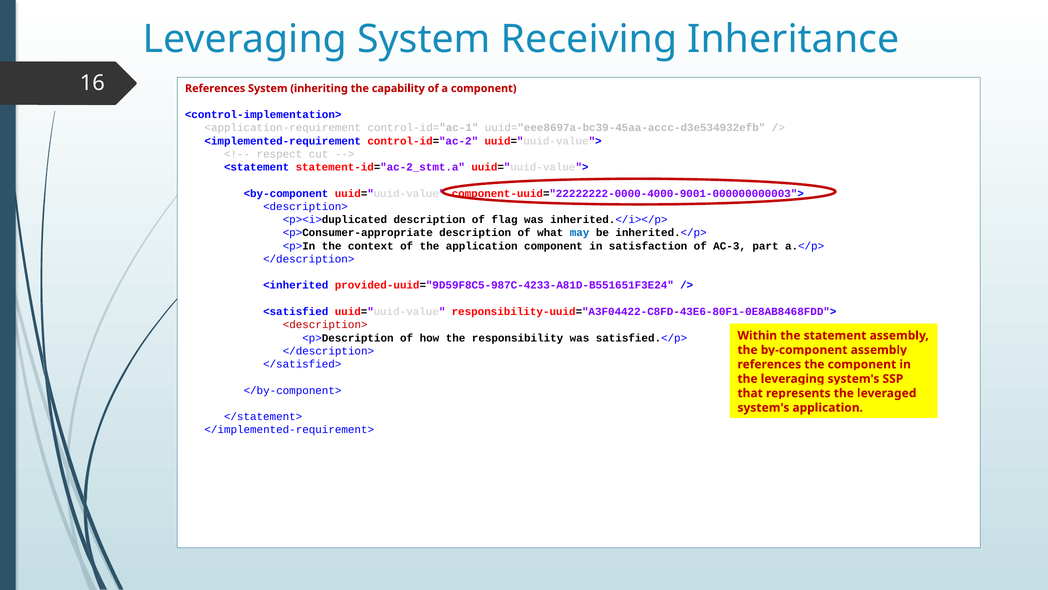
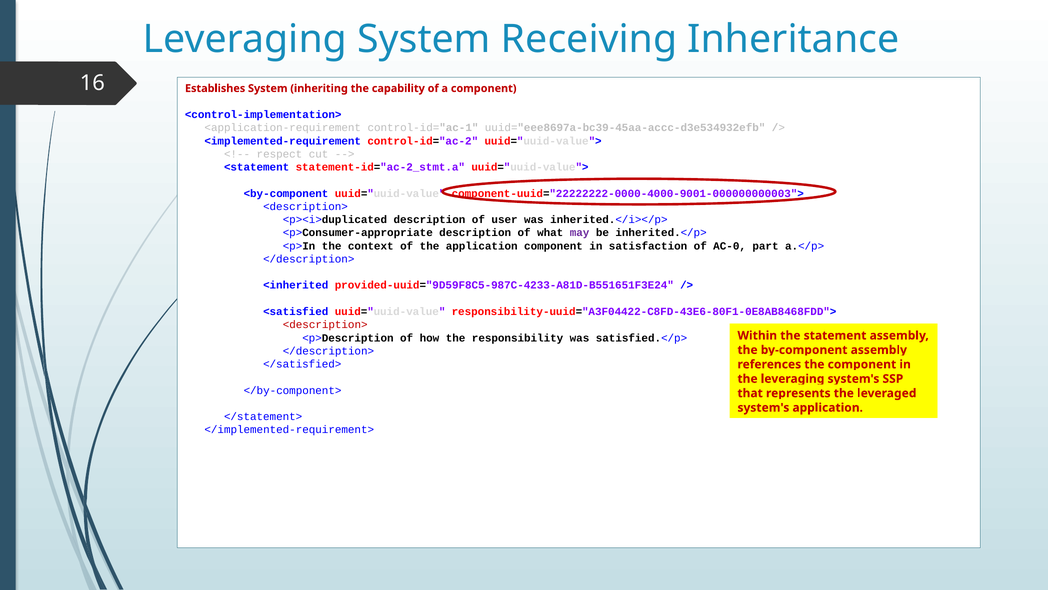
References at (215, 88): References -> Establishes
flag: flag -> user
may colour: blue -> purple
AC-3: AC-3 -> AC-0
